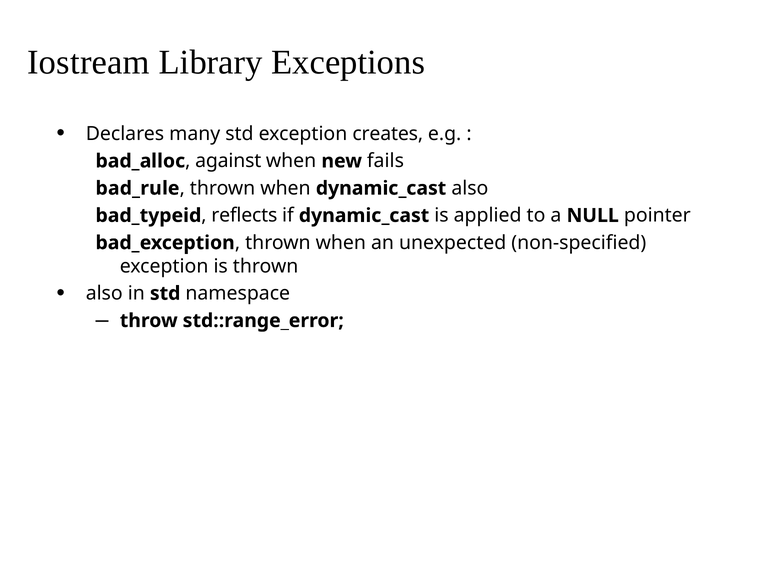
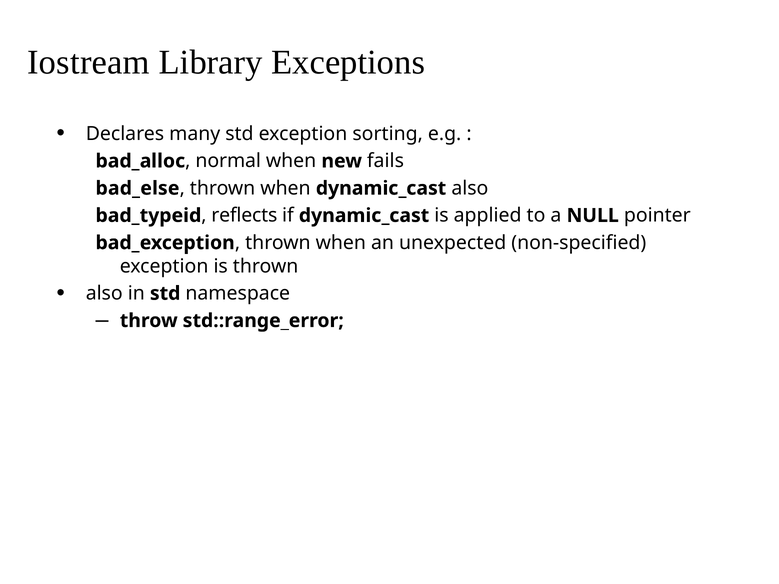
creates: creates -> sorting
against: against -> normal
bad_rule: bad_rule -> bad_else
